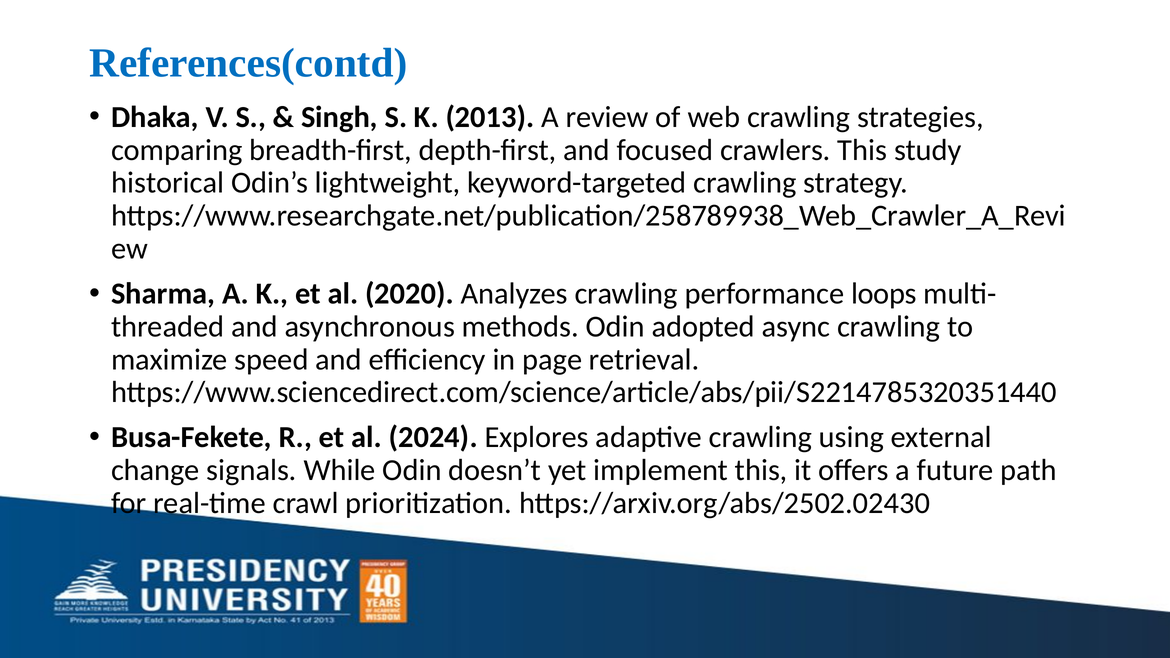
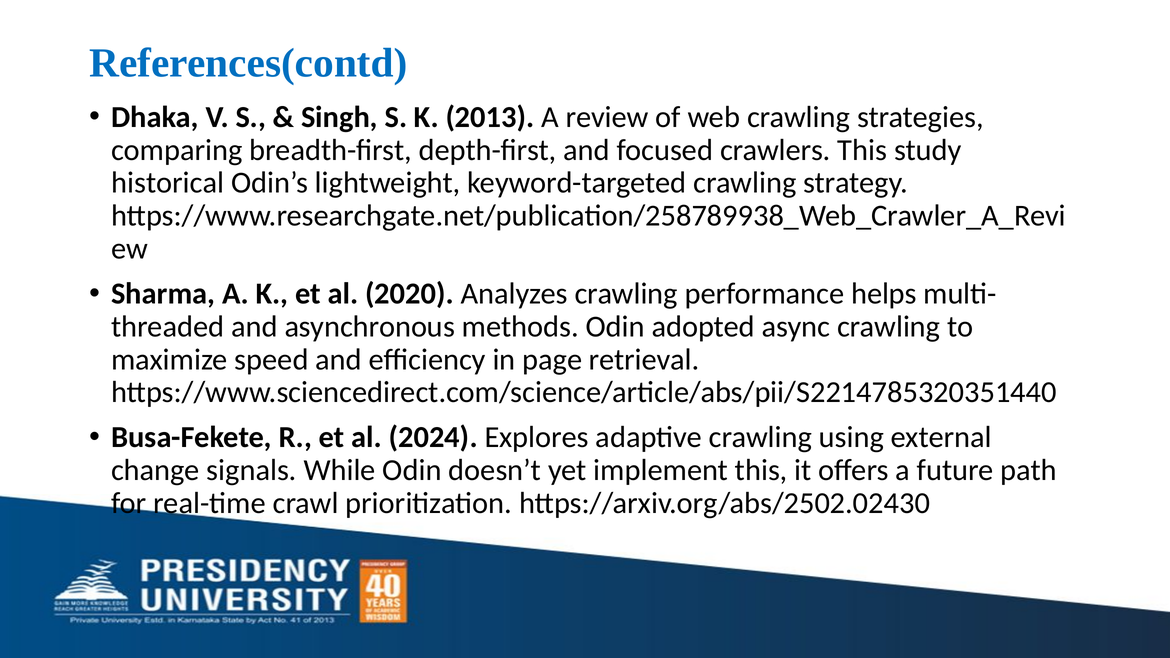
loops: loops -> helps
